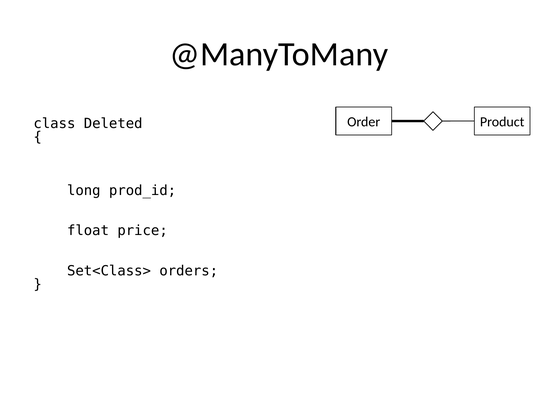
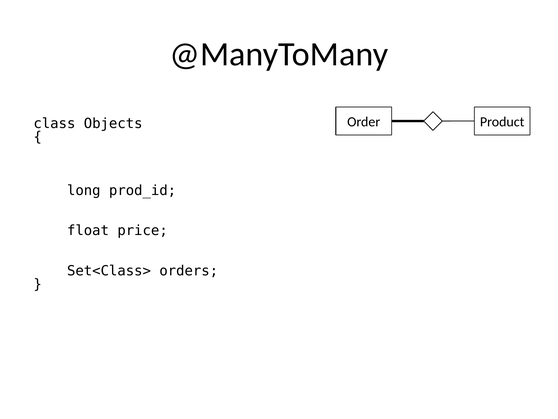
Deleted: Deleted -> Objects
